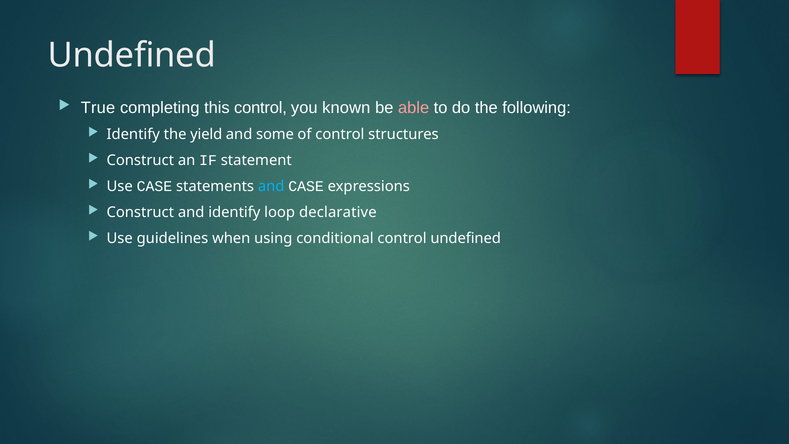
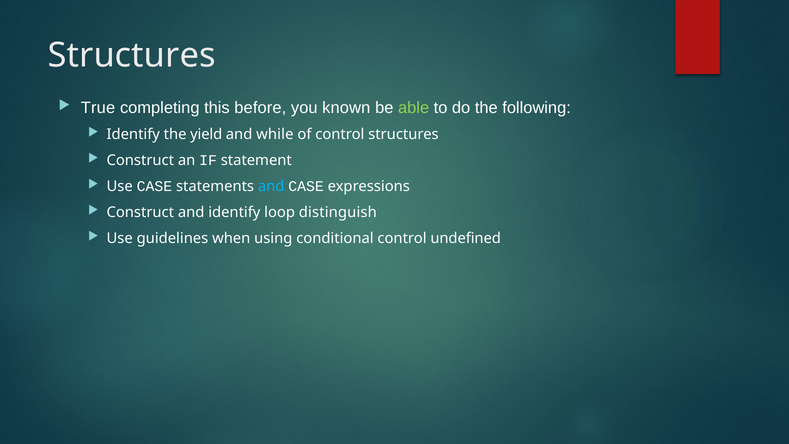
Undefined at (132, 55): Undefined -> Structures
this control: control -> before
able colour: pink -> light green
some: some -> while
declarative: declarative -> distinguish
